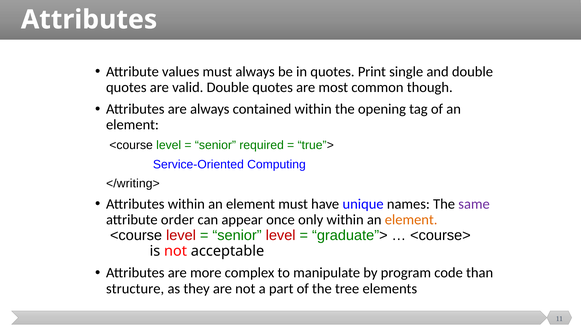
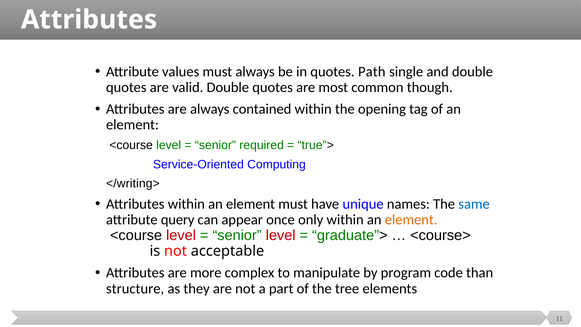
Print: Print -> Path
same colour: purple -> blue
order: order -> query
